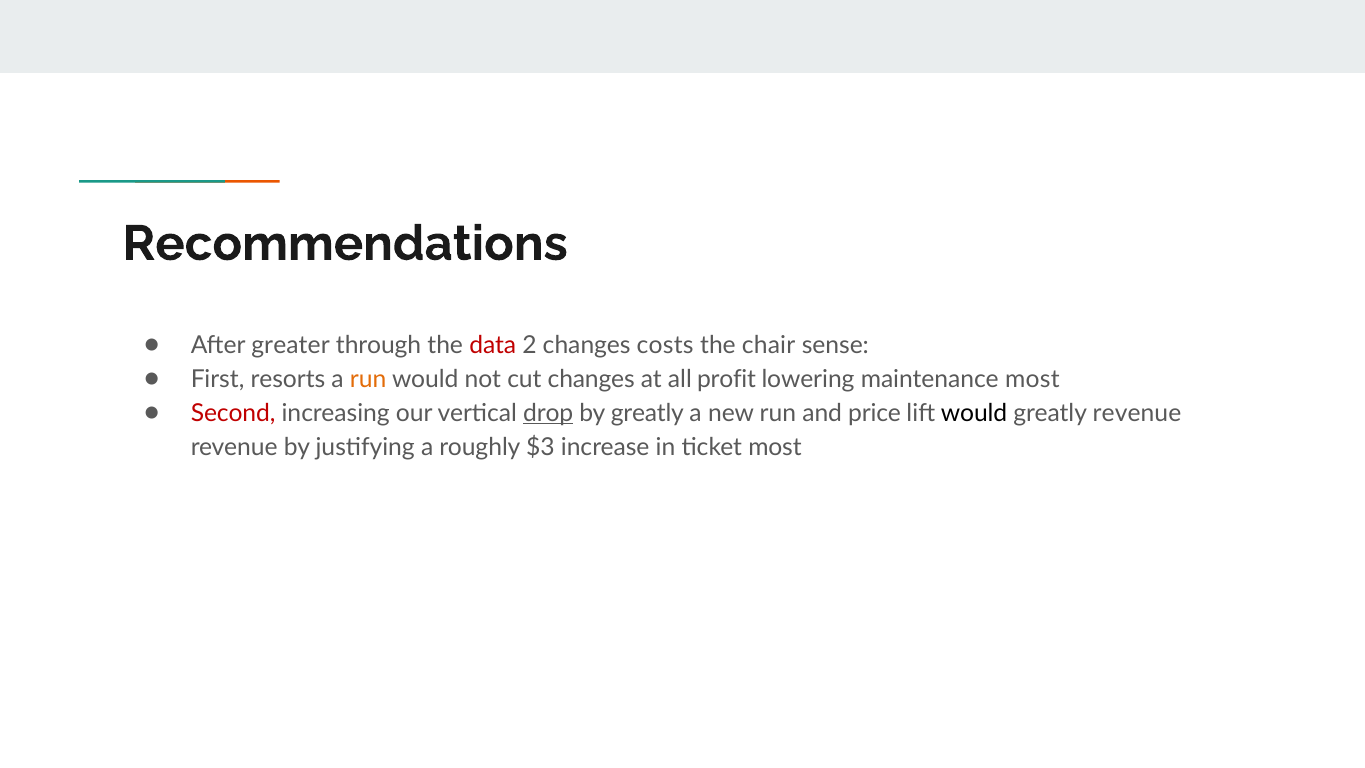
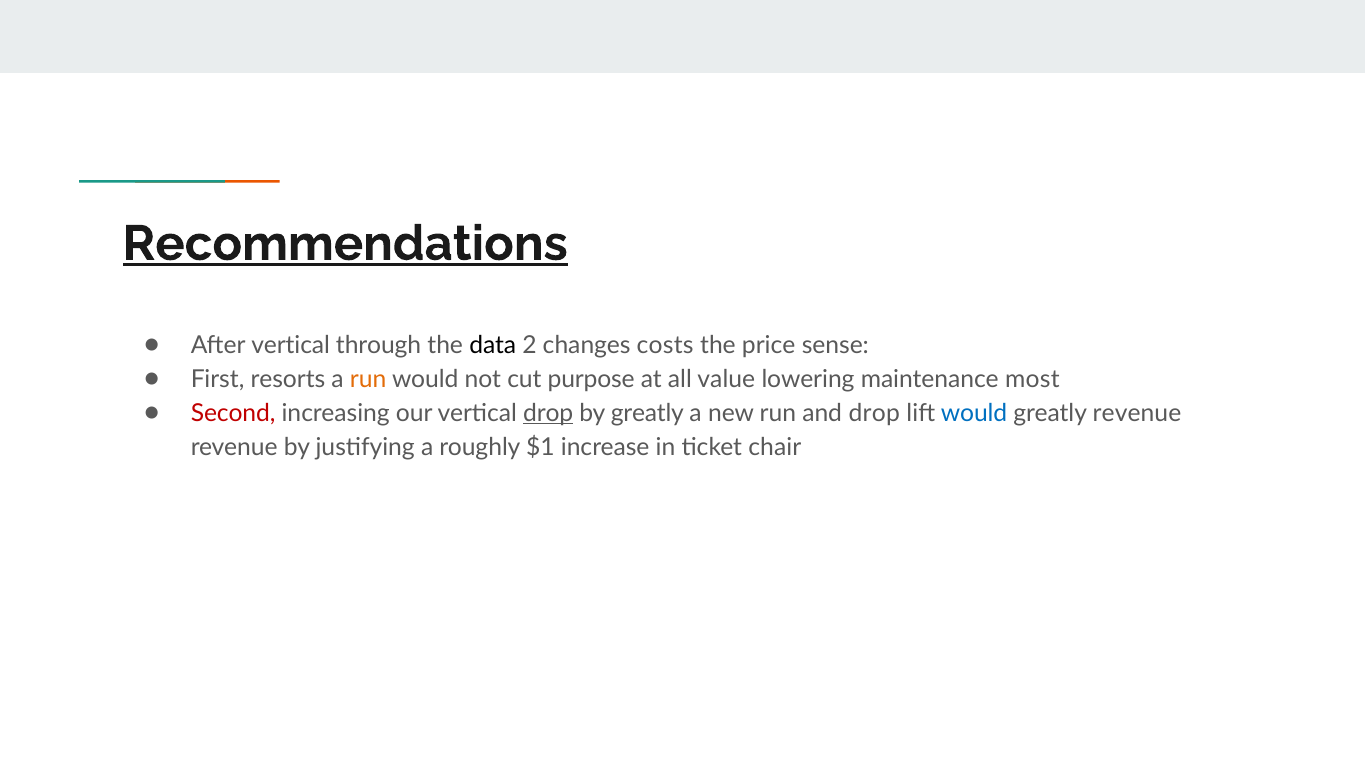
Recommendations underline: none -> present
After greater: greater -> vertical
data colour: red -> black
chair: chair -> price
cut changes: changes -> purpose
profit: profit -> value
and price: price -> drop
would at (974, 413) colour: black -> blue
$3: $3 -> $1
ticket most: most -> chair
